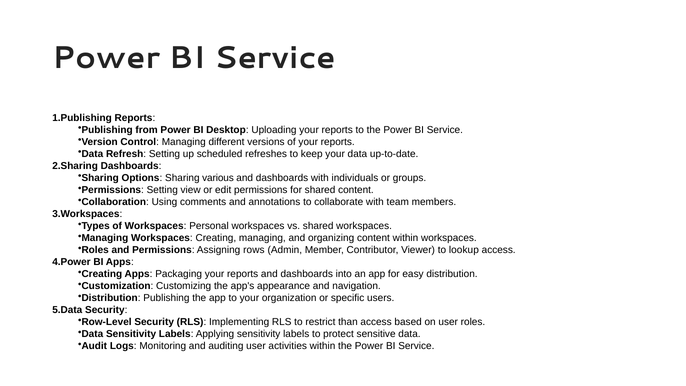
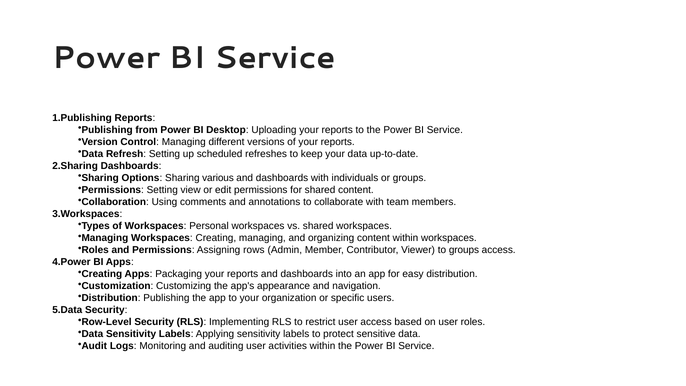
to lookup: lookup -> groups
restrict than: than -> user
